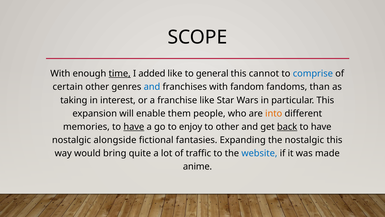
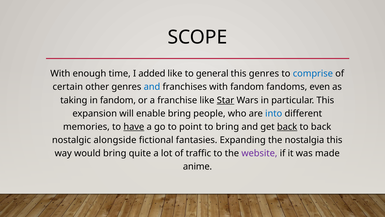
time underline: present -> none
this cannot: cannot -> genres
than: than -> even
in interest: interest -> fandom
Star underline: none -> present
enable them: them -> bring
into colour: orange -> blue
enjoy: enjoy -> point
to other: other -> bring
have at (321, 127): have -> back
the nostalgic: nostalgic -> nostalgia
website colour: blue -> purple
